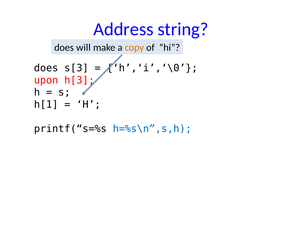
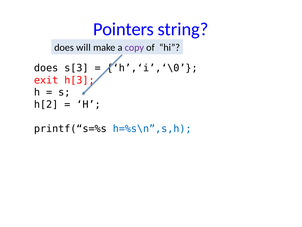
Address: Address -> Pointers
copy colour: orange -> purple
upon: upon -> exit
h[1: h[1 -> h[2
